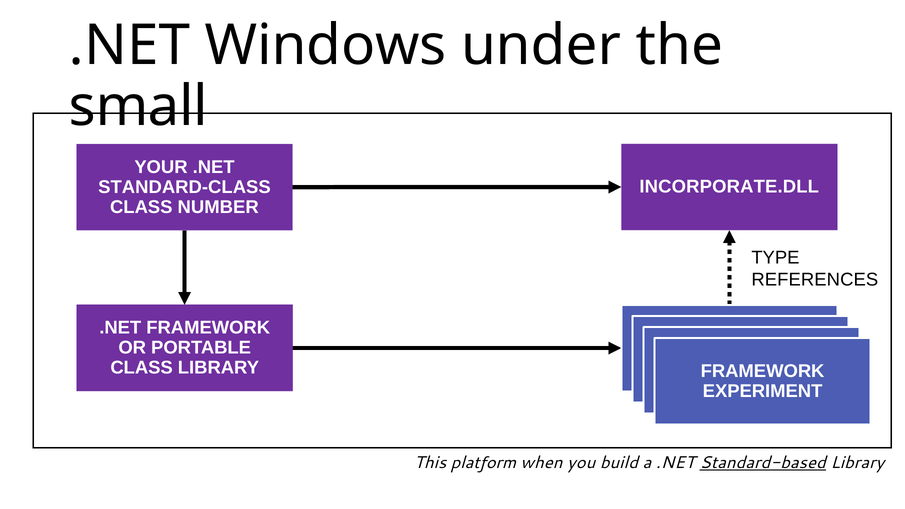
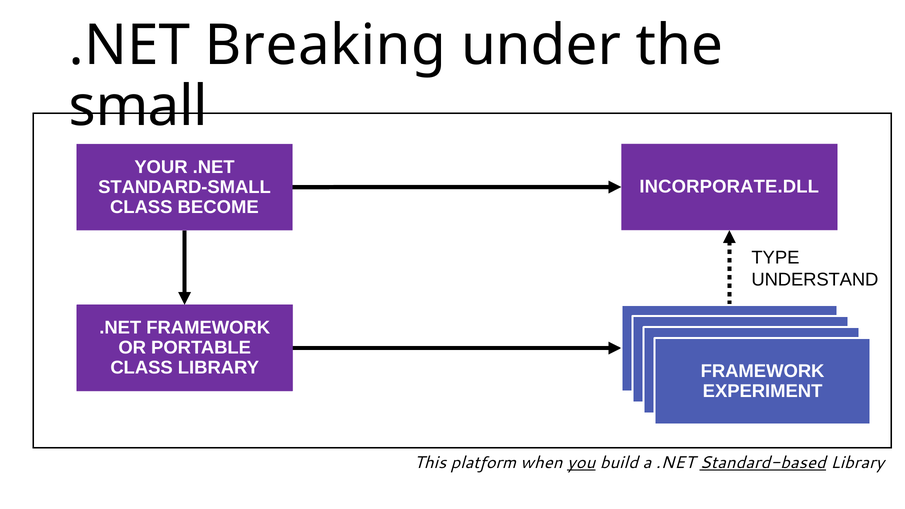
Windows: Windows -> Breaking
STANDARD-CLASS: STANDARD-CLASS -> STANDARD-SMALL
NUMBER: NUMBER -> BECOME
REFERENCES: REFERENCES -> UNDERSTAND
you underline: none -> present
